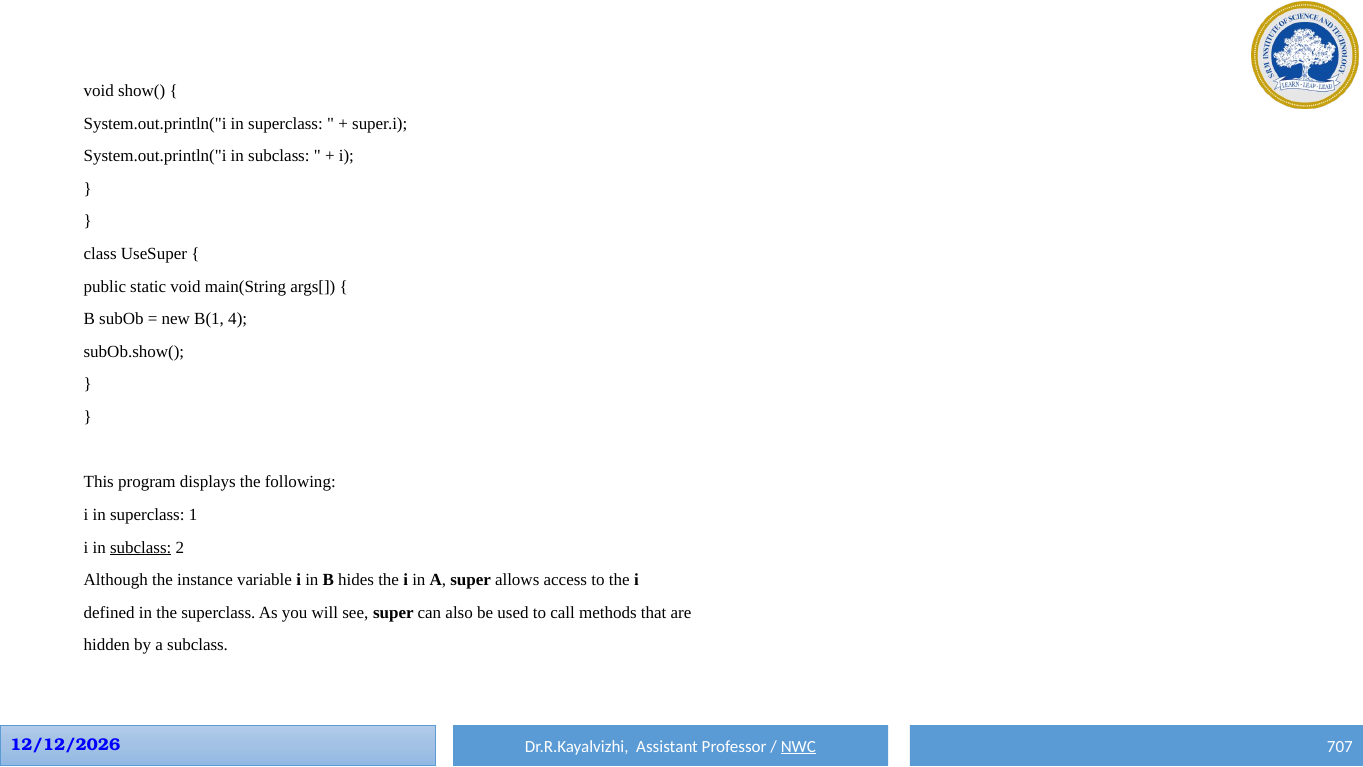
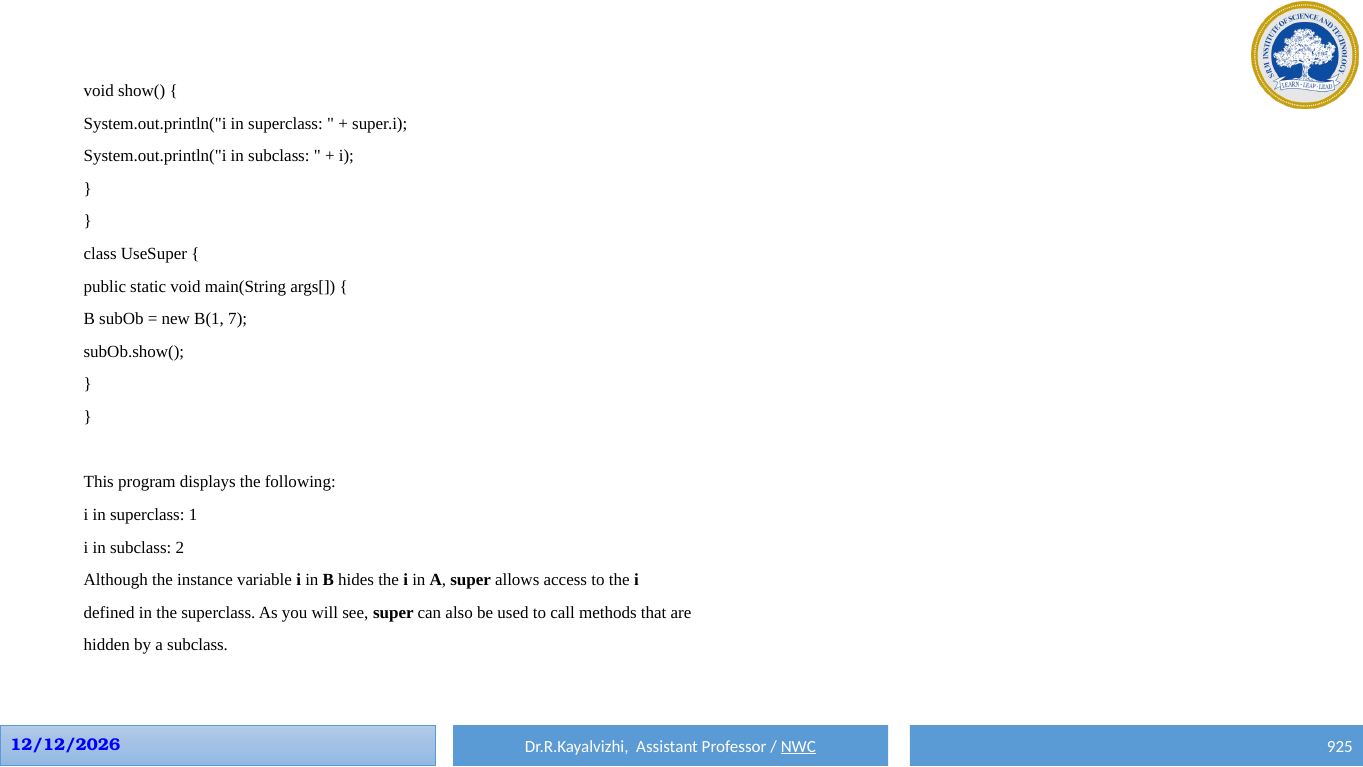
4: 4 -> 7
subclass at (141, 547) underline: present -> none
707: 707 -> 925
